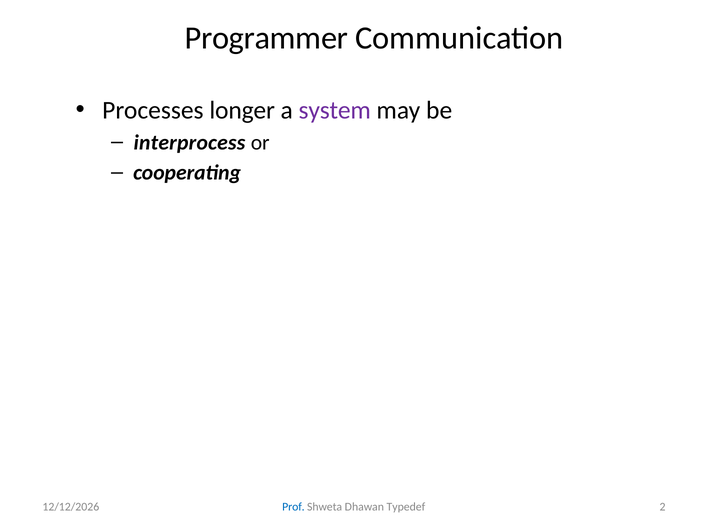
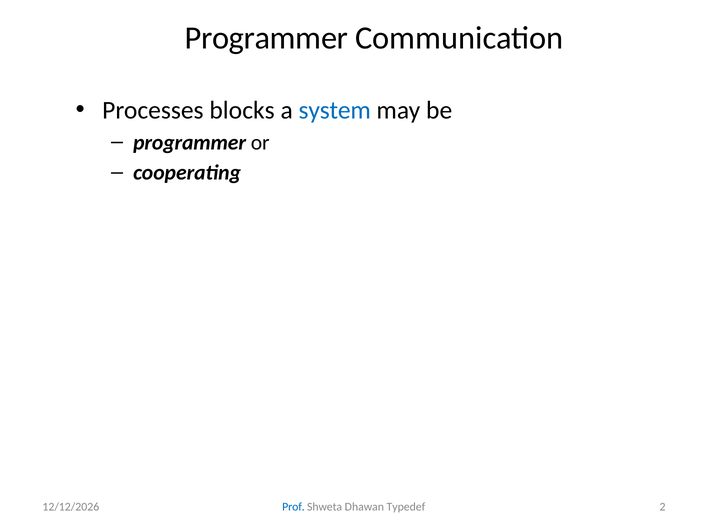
longer: longer -> blocks
system colour: purple -> blue
interprocess at (189, 142): interprocess -> programmer
